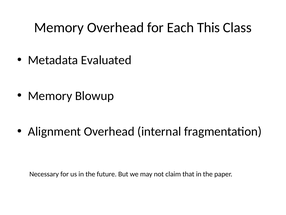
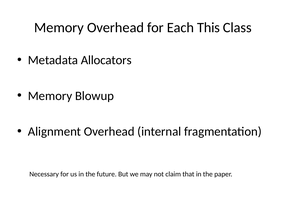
Evaluated: Evaluated -> Allocators
